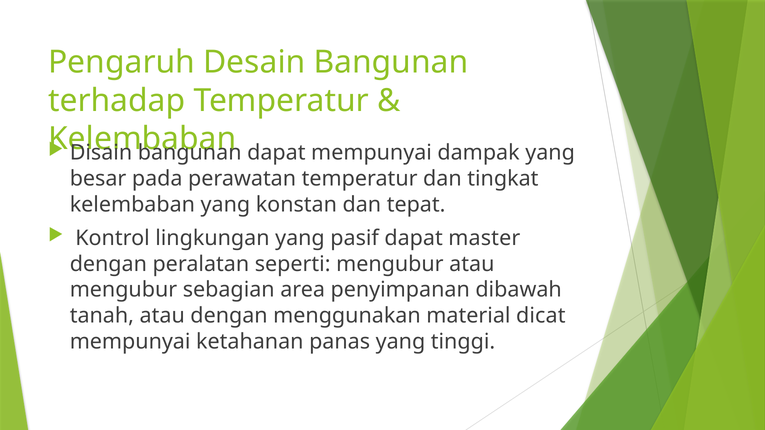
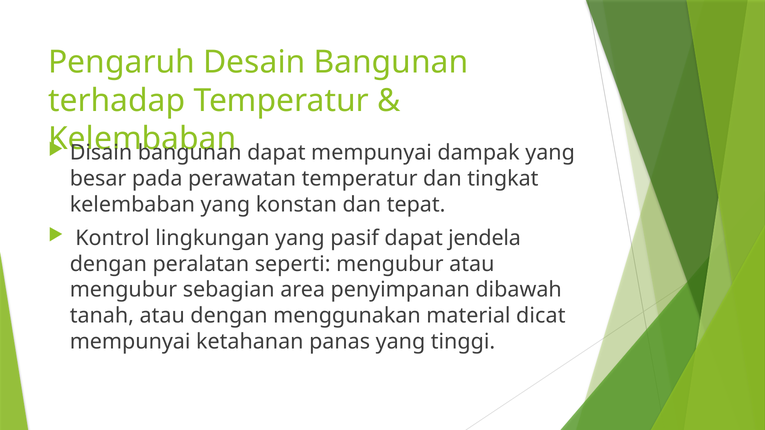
master: master -> jendela
